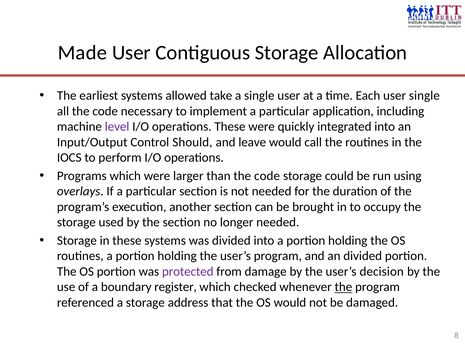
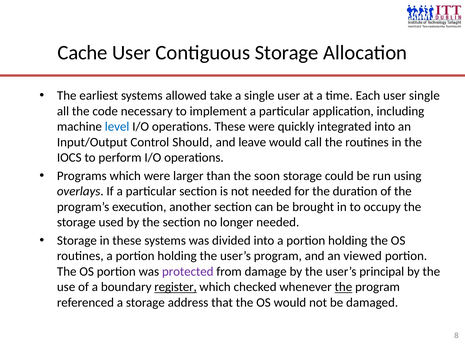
Made: Made -> Cache
level colour: purple -> blue
than the code: code -> soon
an divided: divided -> viewed
decision: decision -> principal
register underline: none -> present
